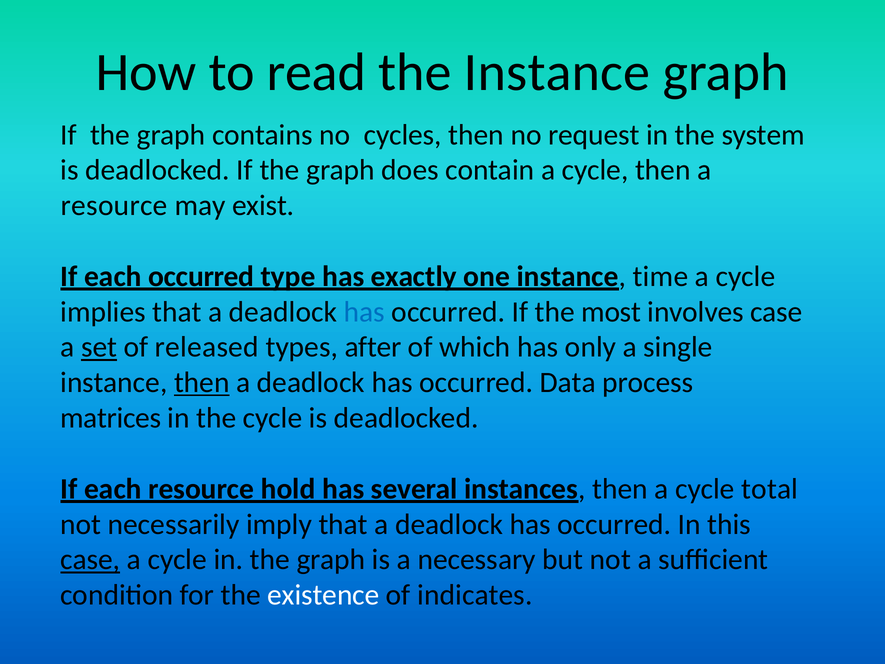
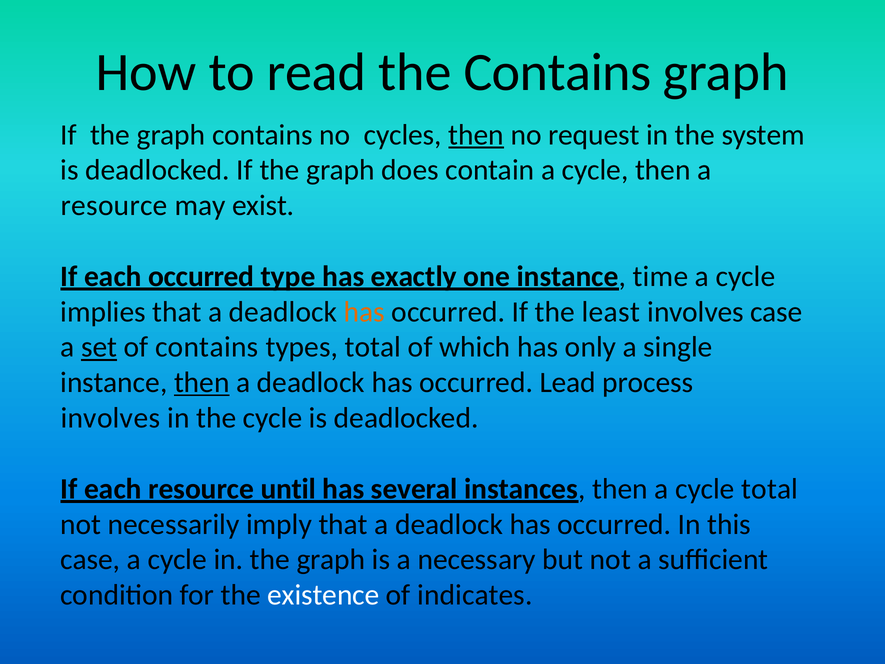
the Instance: Instance -> Contains
then at (476, 135) underline: none -> present
has at (364, 312) colour: blue -> orange
most: most -> least
of released: released -> contains
types after: after -> total
Data: Data -> Lead
matrices at (111, 418): matrices -> involves
hold: hold -> until
case at (90, 560) underline: present -> none
